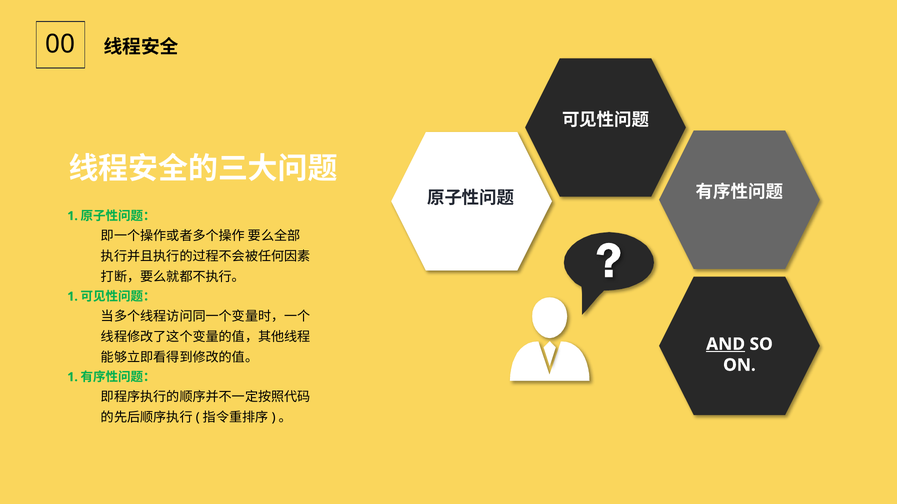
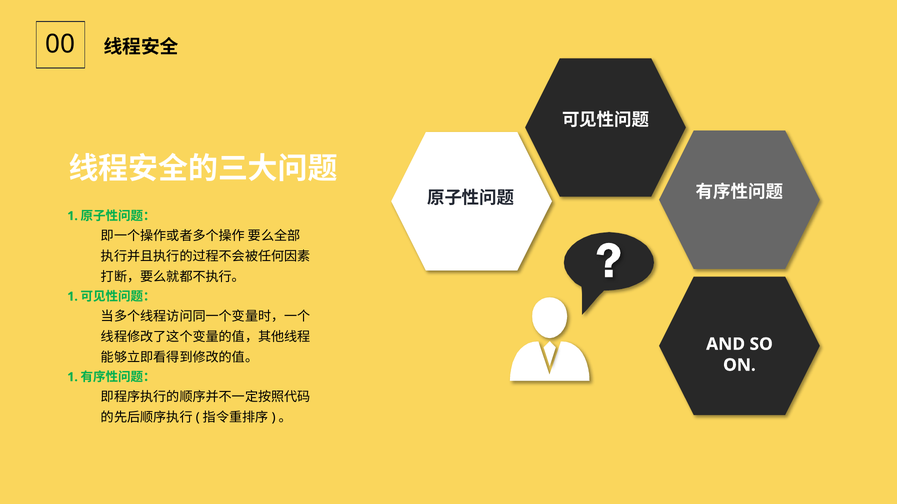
AND underline: present -> none
